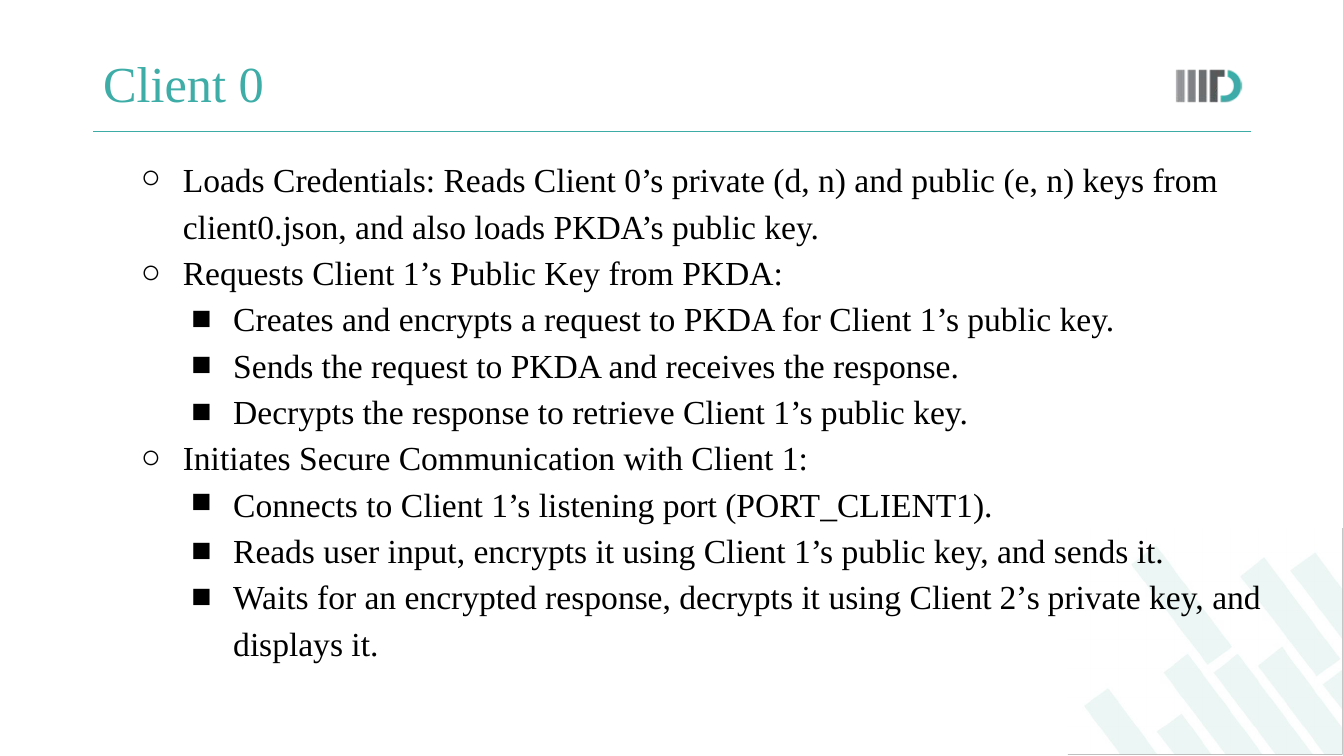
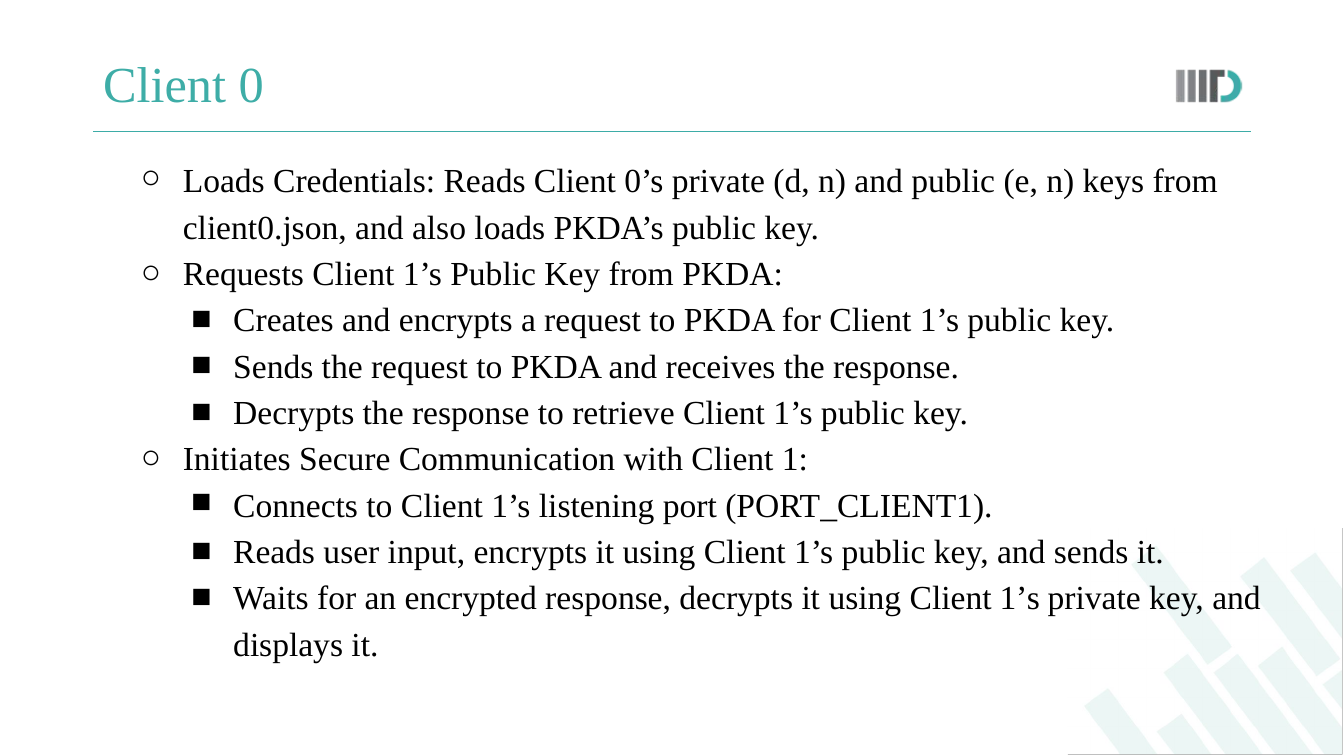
2’s at (1020, 598): 2’s -> 1’s
